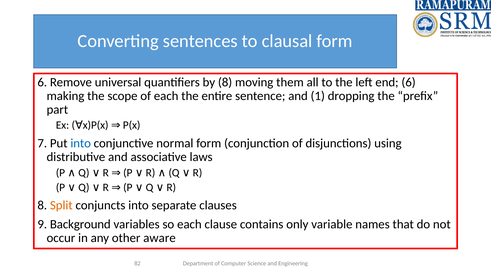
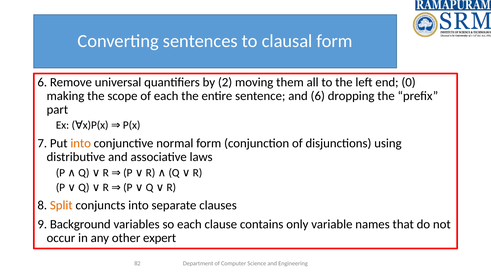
by 8: 8 -> 2
end 6: 6 -> 0
and 1: 1 -> 6
into at (81, 143) colour: blue -> orange
aware: aware -> expert
